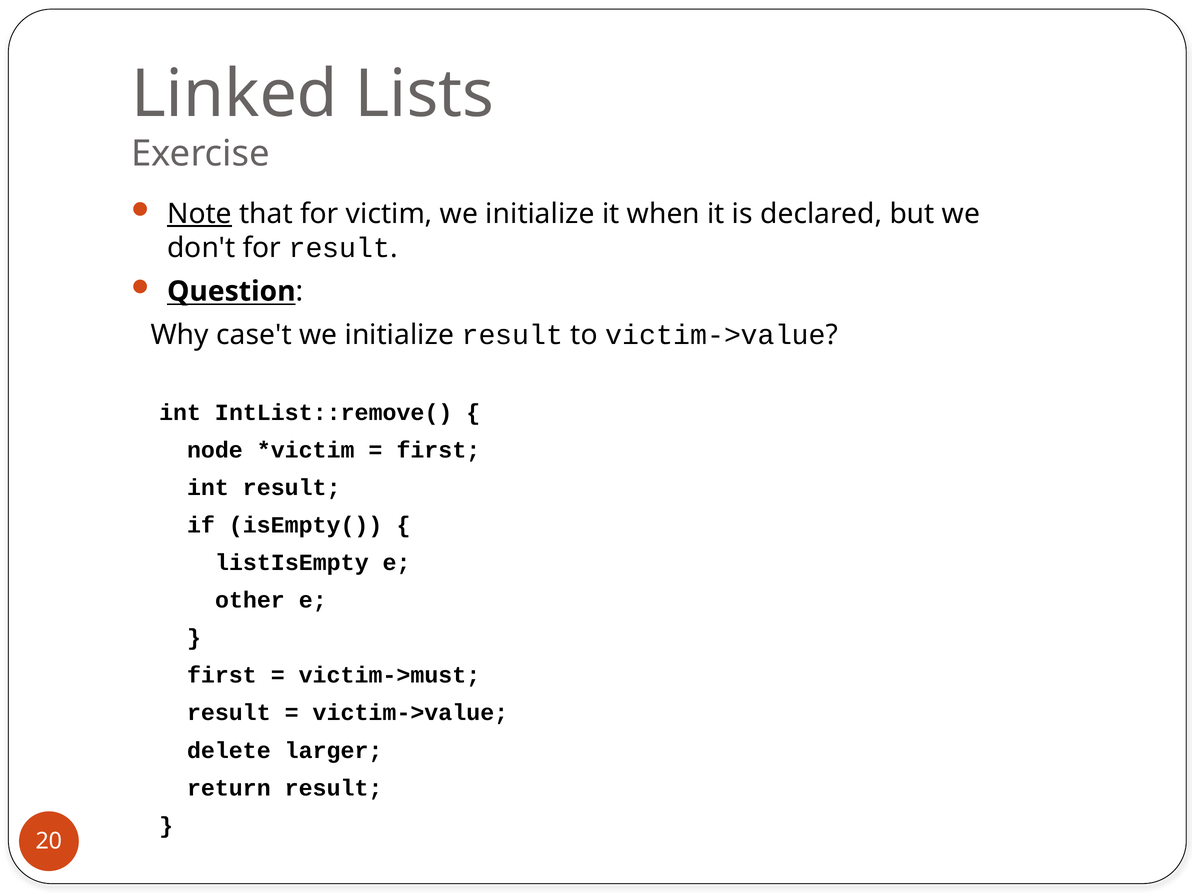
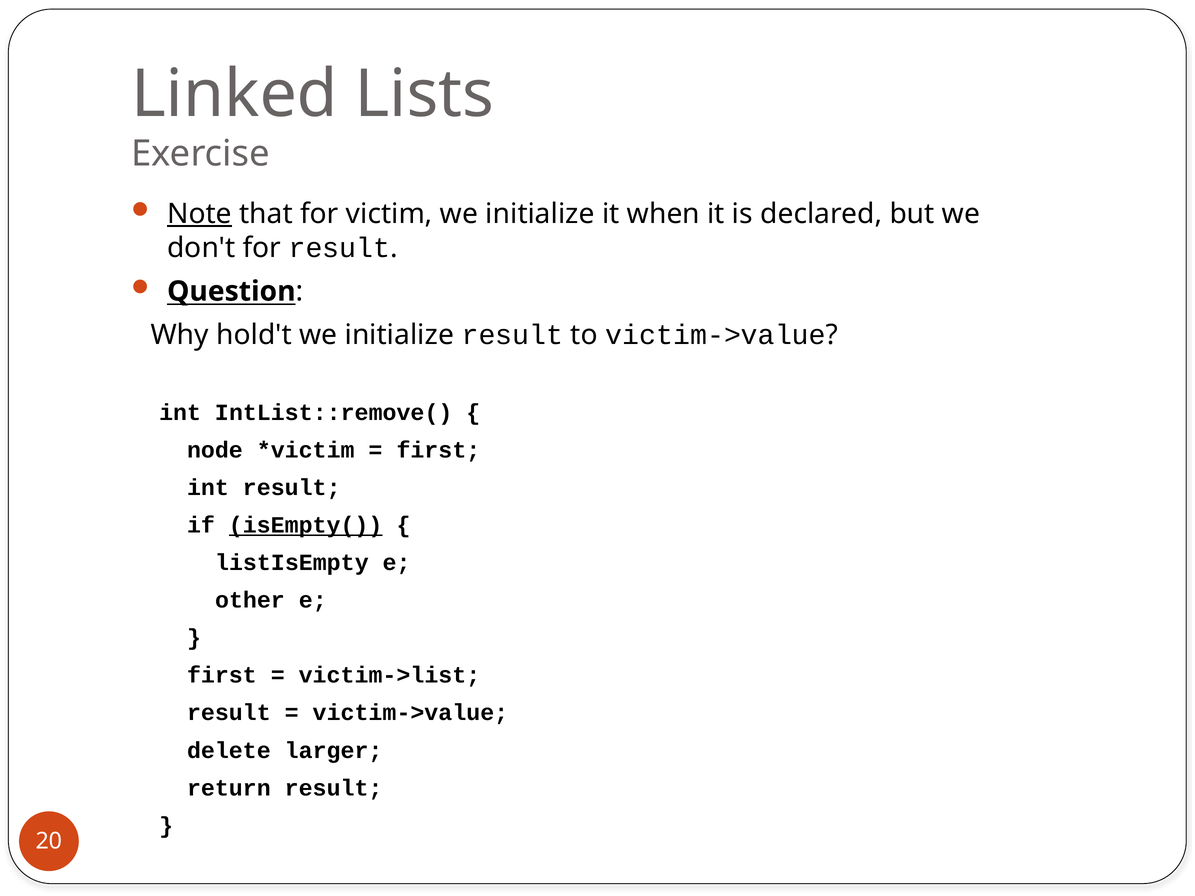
case't: case't -> hold't
isEmpty( underline: none -> present
victim->must: victim->must -> victim->list
